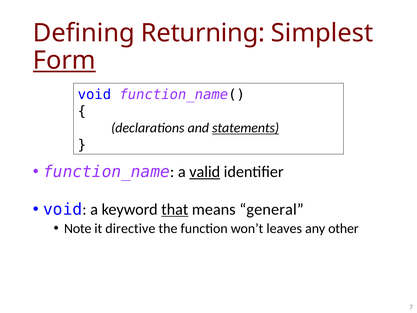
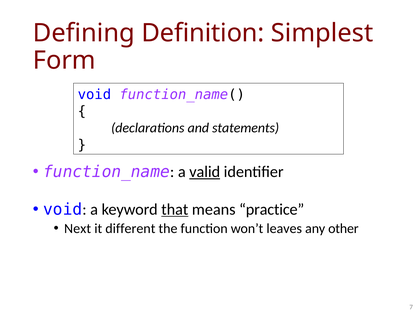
Returning: Returning -> Definition
Form underline: present -> none
statements underline: present -> none
general: general -> practice
Note: Note -> Next
directive: directive -> different
